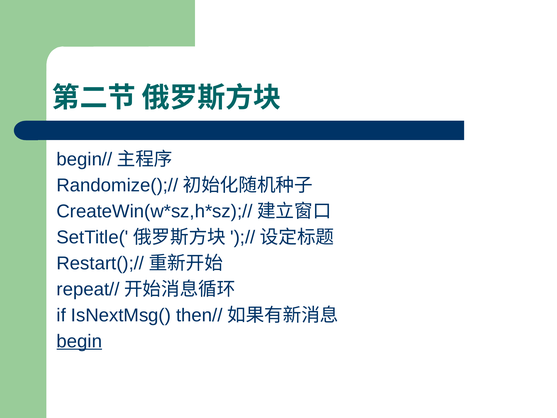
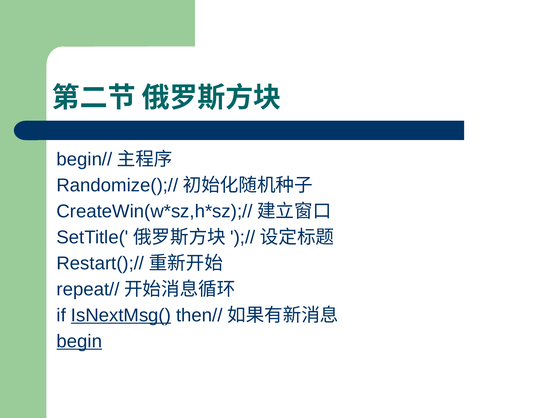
IsNextMsg( underline: none -> present
